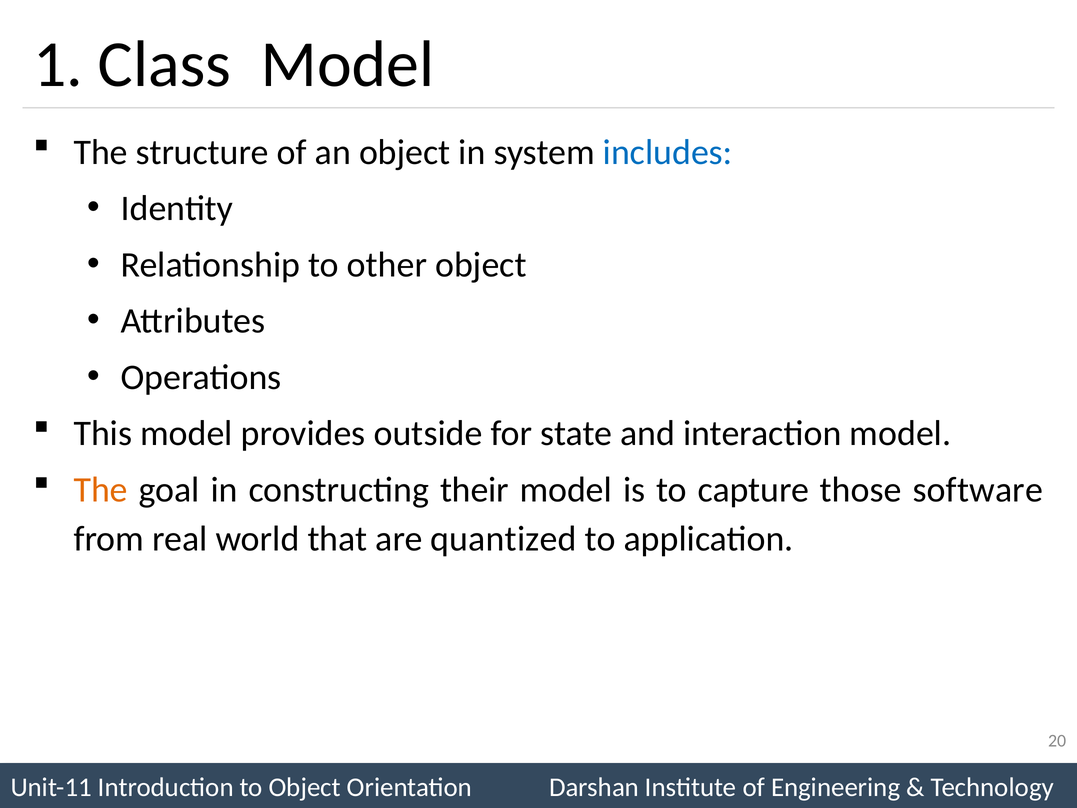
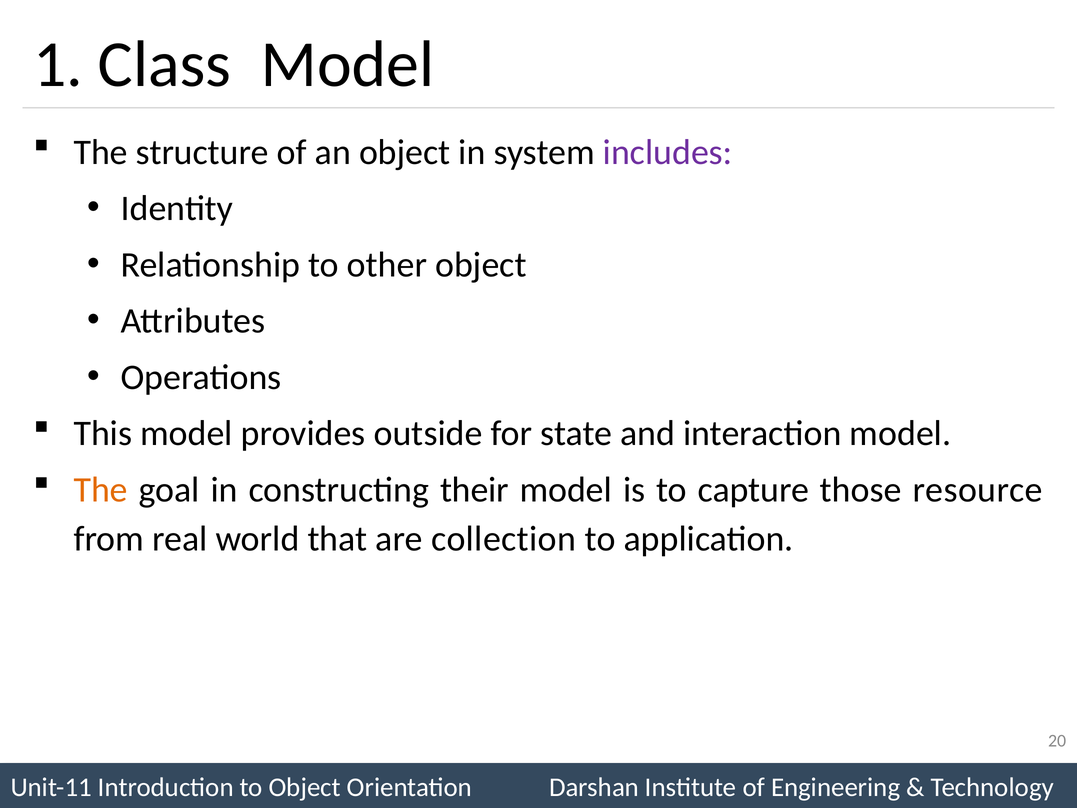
includes colour: blue -> purple
software: software -> resource
quantized: quantized -> collection
